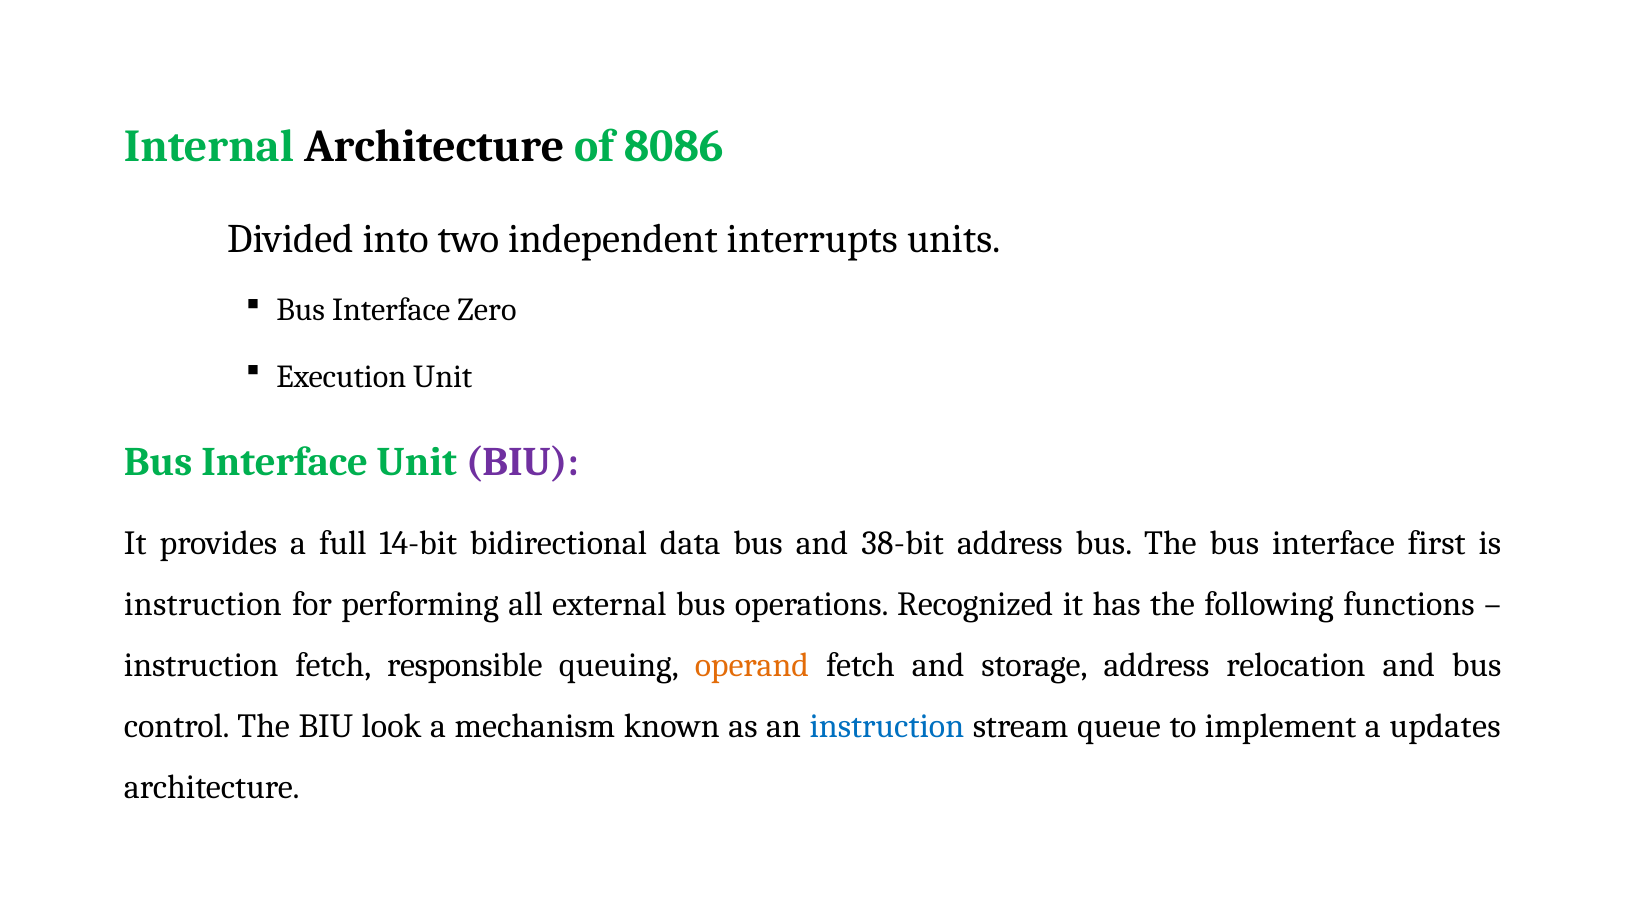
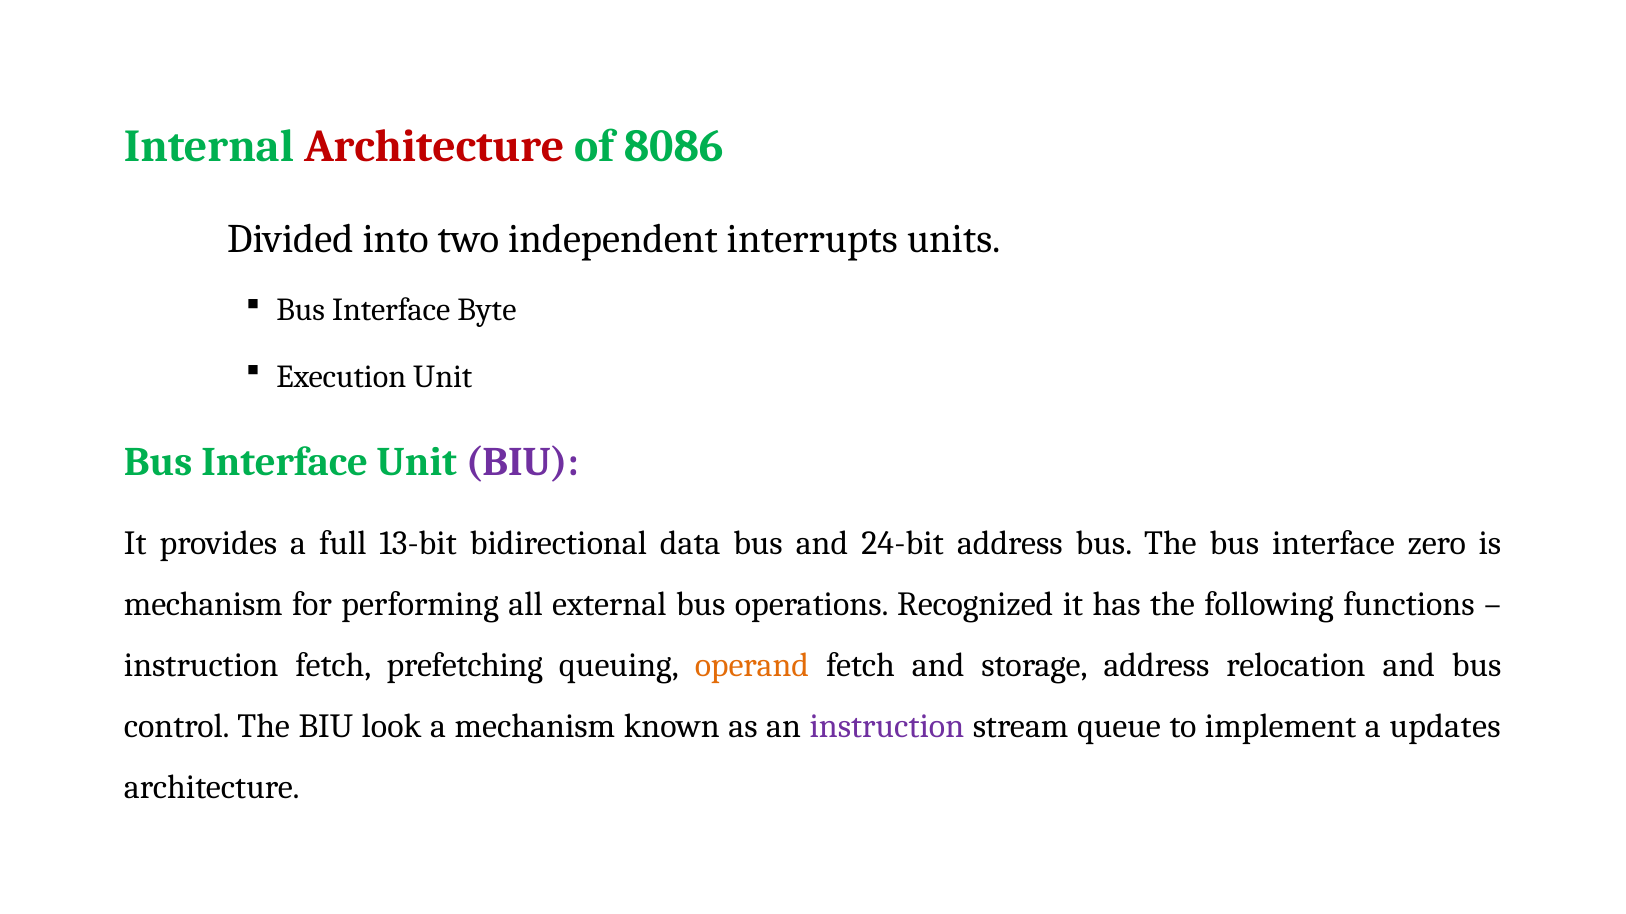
Architecture at (434, 147) colour: black -> red
Zero: Zero -> Byte
14-bit: 14-bit -> 13-bit
38-bit: 38-bit -> 24-bit
first: first -> zero
instruction at (203, 605): instruction -> mechanism
responsible: responsible -> prefetching
instruction at (887, 727) colour: blue -> purple
